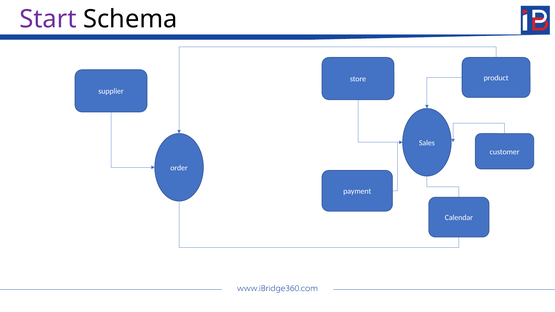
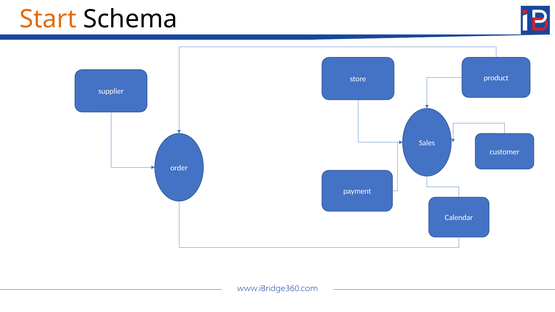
Start colour: purple -> orange
